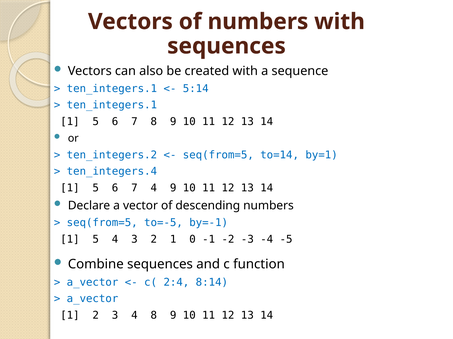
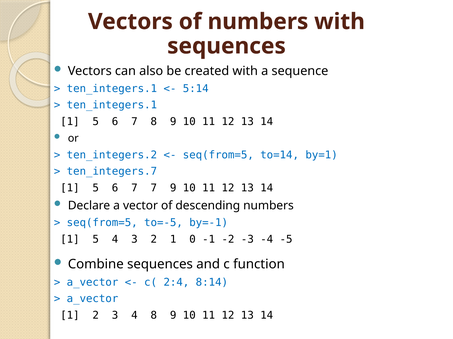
ten_integers.4: ten_integers.4 -> ten_integers.7
7 4: 4 -> 7
